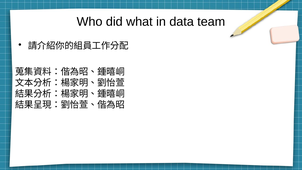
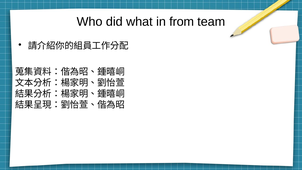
data: data -> from
